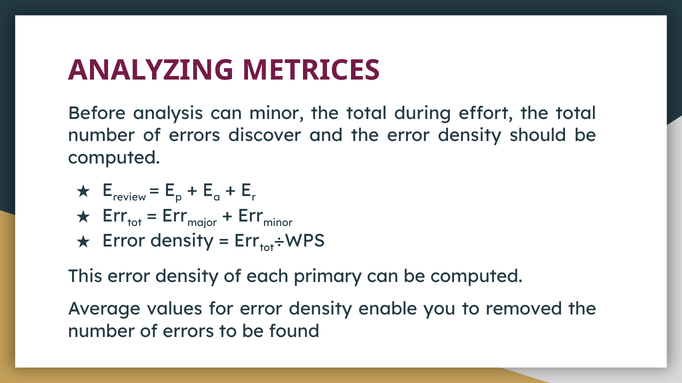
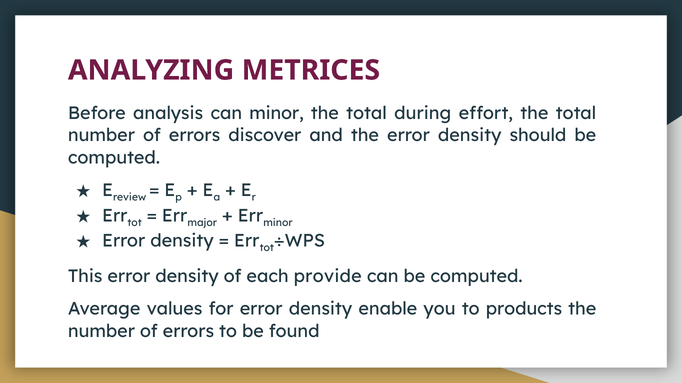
primary: primary -> provide
removed: removed -> products
